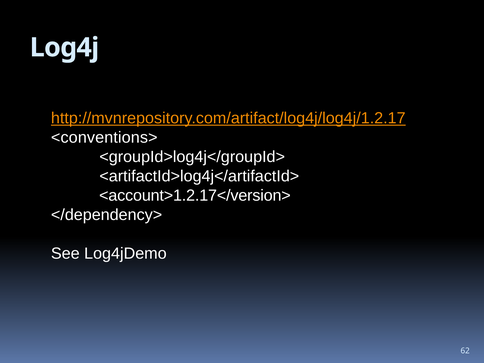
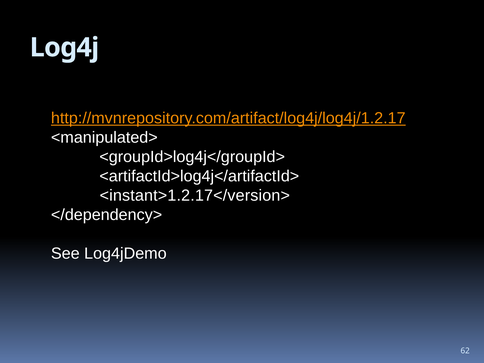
<conventions>: <conventions> -> <manipulated>
<account>1.2.17</version>: <account>1.2.17</version> -> <instant>1.2.17</version>
